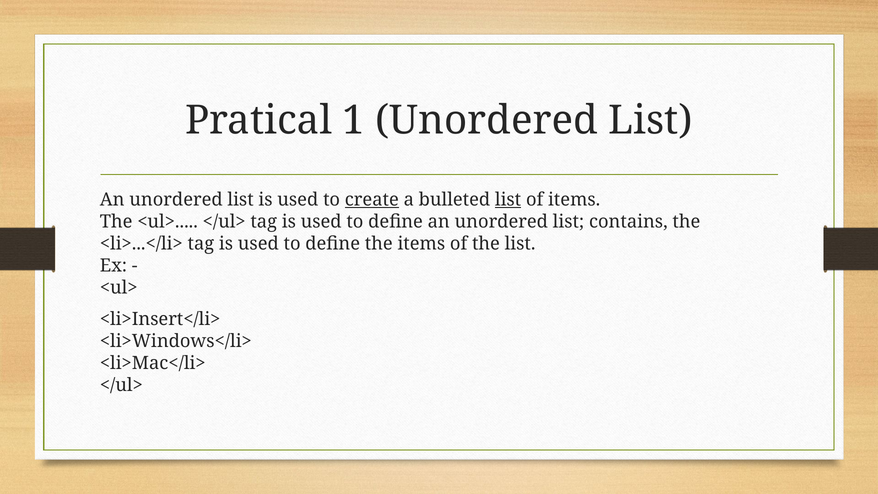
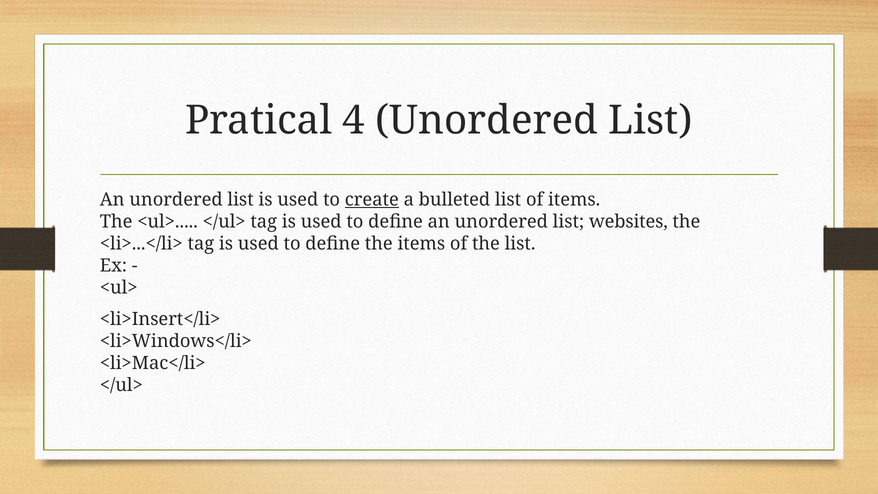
1: 1 -> 4
list at (508, 200) underline: present -> none
contains: contains -> websites
